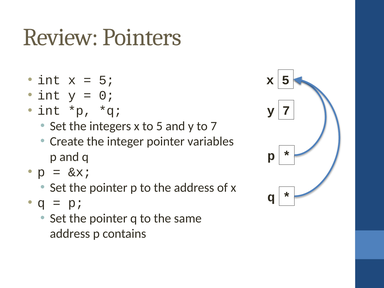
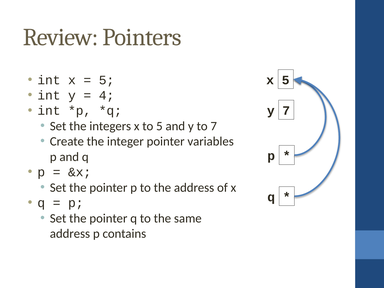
0: 0 -> 4
